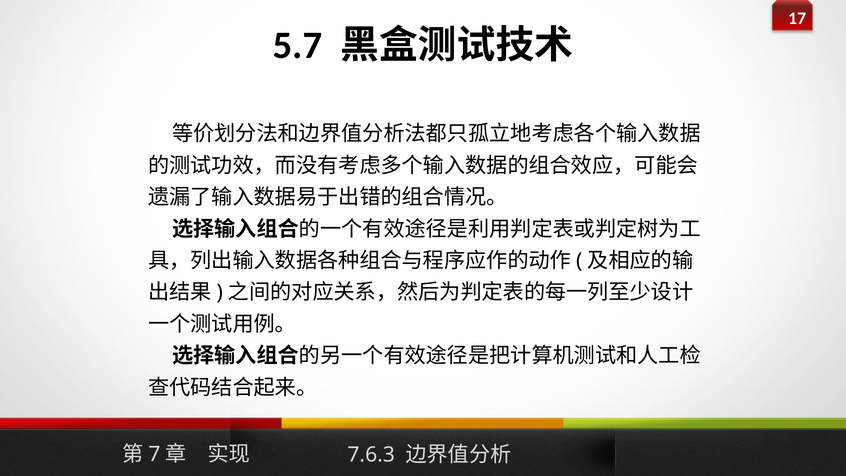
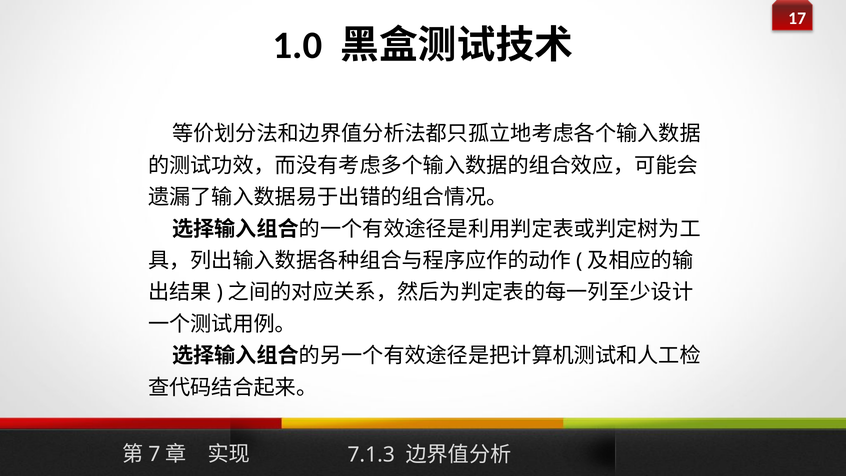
5.7: 5.7 -> 1.0
7.6.3: 7.6.3 -> 7.1.3
